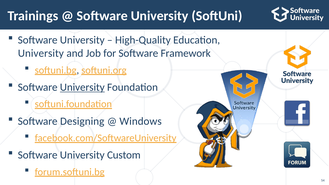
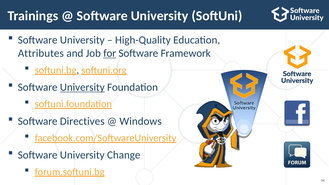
University at (41, 53): University -> Attributes
for underline: none -> present
Designing: Designing -> Directives
Custom: Custom -> Change
